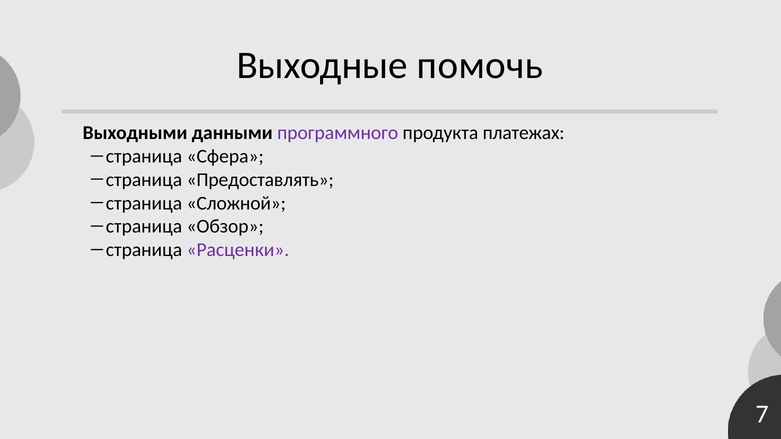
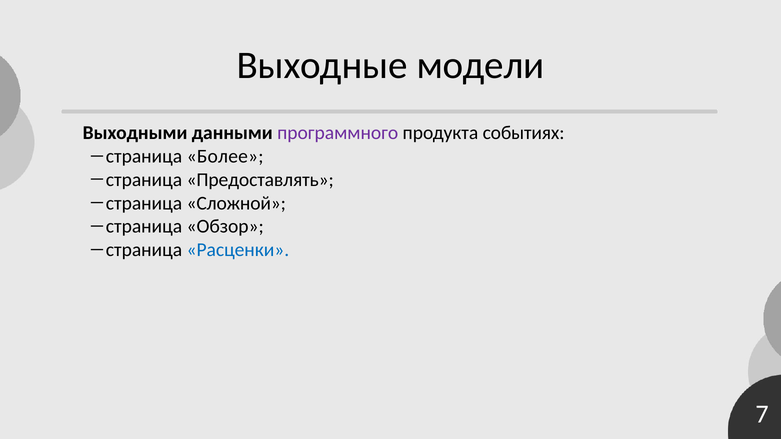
помочь: помочь -> модели
платежах: платежах -> событиях
Сфера: Сфера -> Более
Расценки colour: purple -> blue
